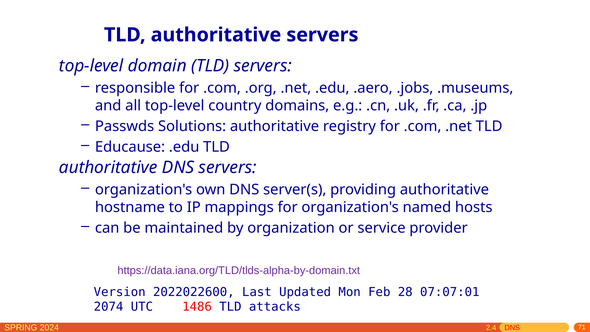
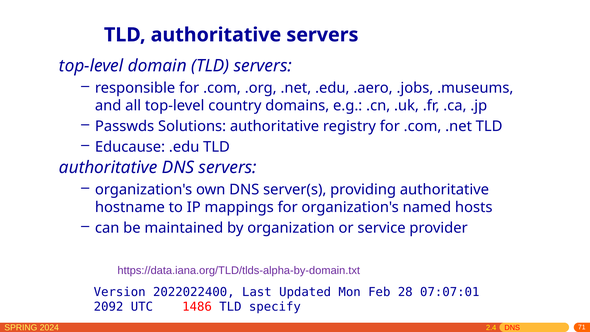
2022022600: 2022022600 -> 2022022400
2074: 2074 -> 2092
attacks: attacks -> specify
